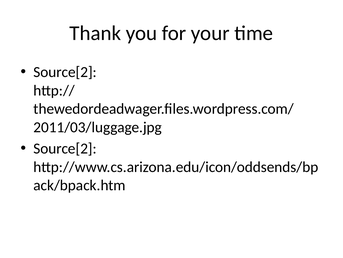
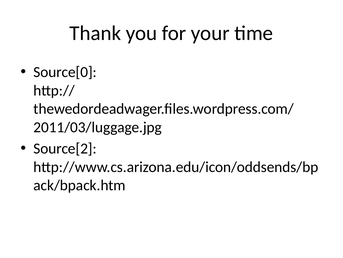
Source[2 at (65, 72): Source[2 -> Source[0
